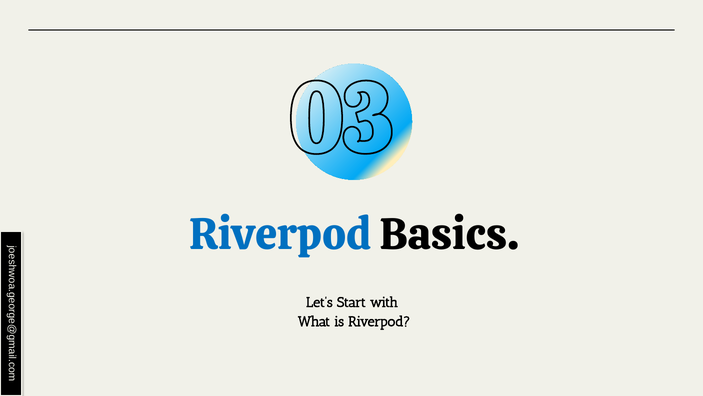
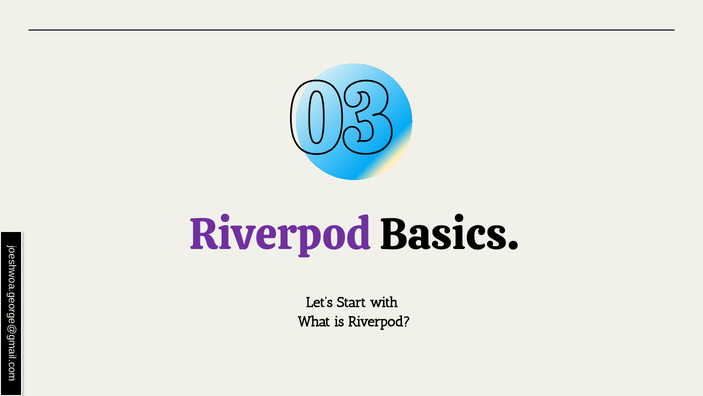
Riverpod at (280, 234) colour: blue -> purple
